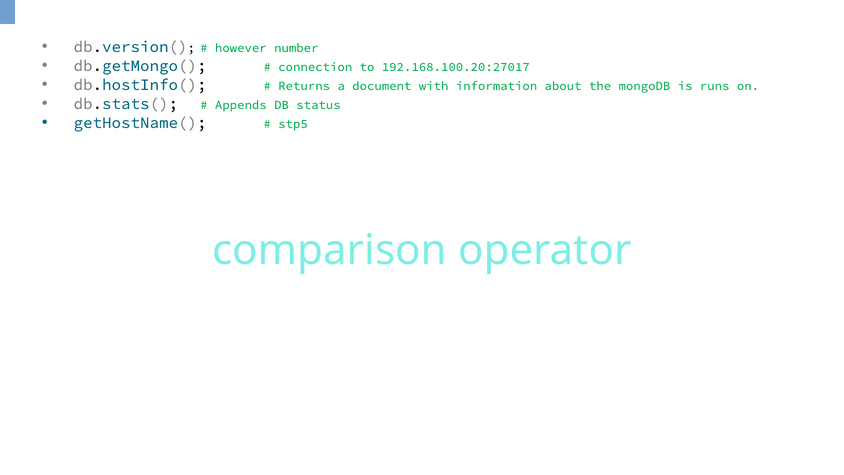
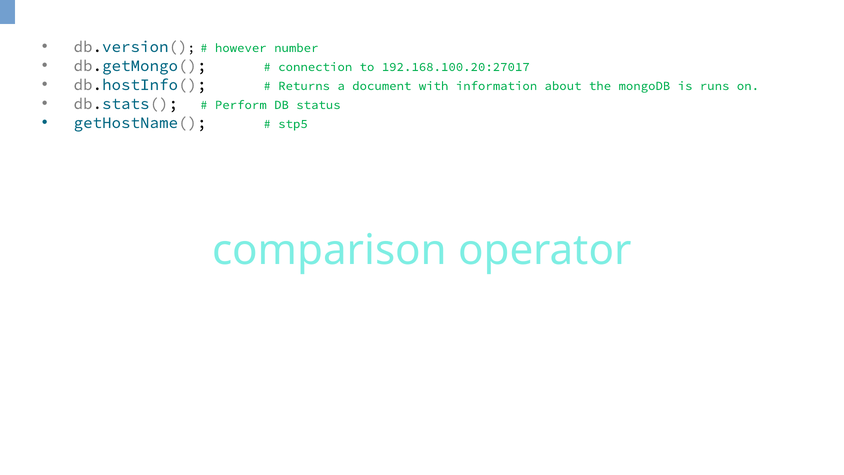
Appends: Appends -> Perform
